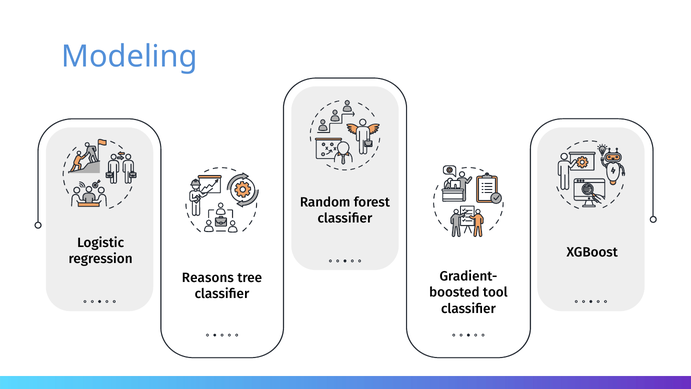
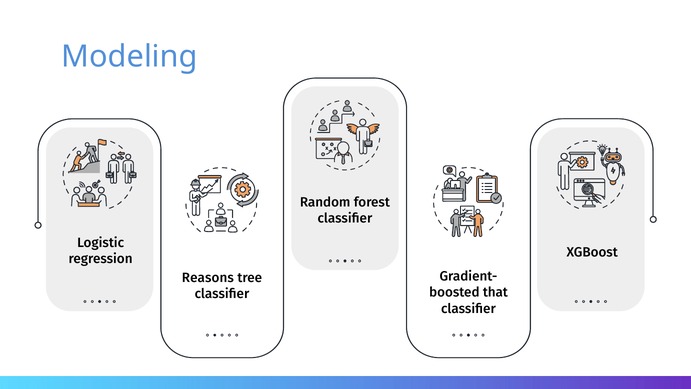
tool: tool -> that
